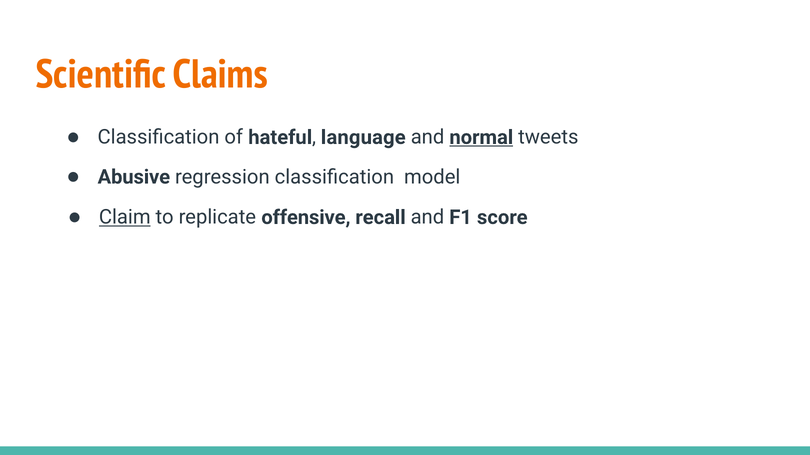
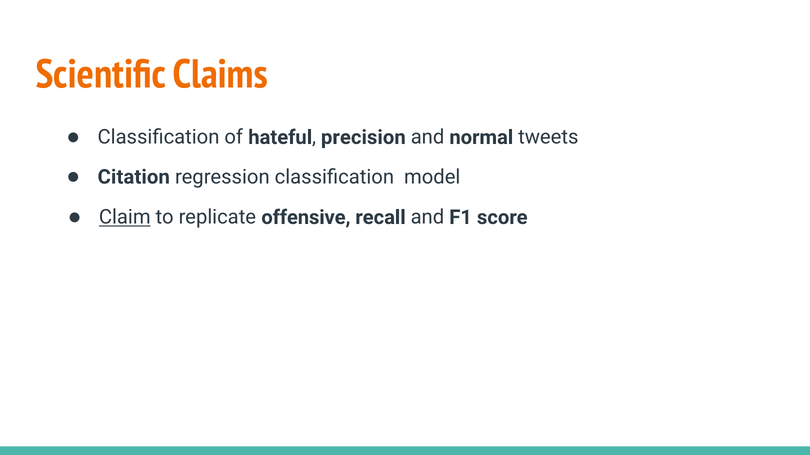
language: language -> precision
normal underline: present -> none
Abusive: Abusive -> Citation
